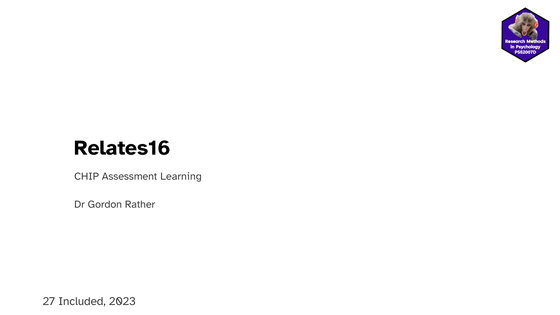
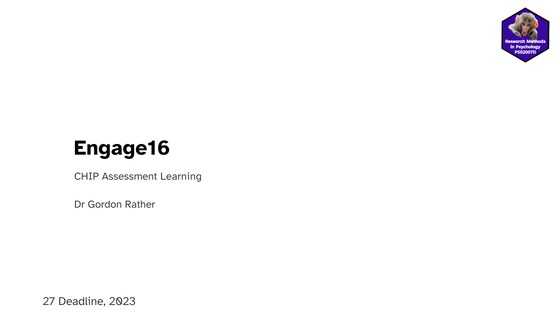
Relates16: Relates16 -> Engage16
Included: Included -> Deadline
